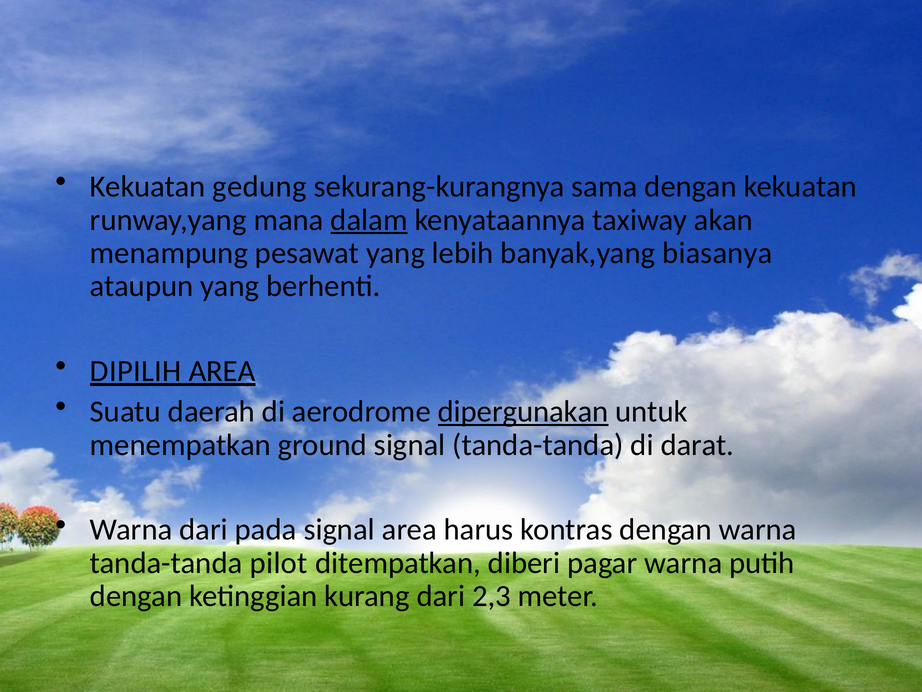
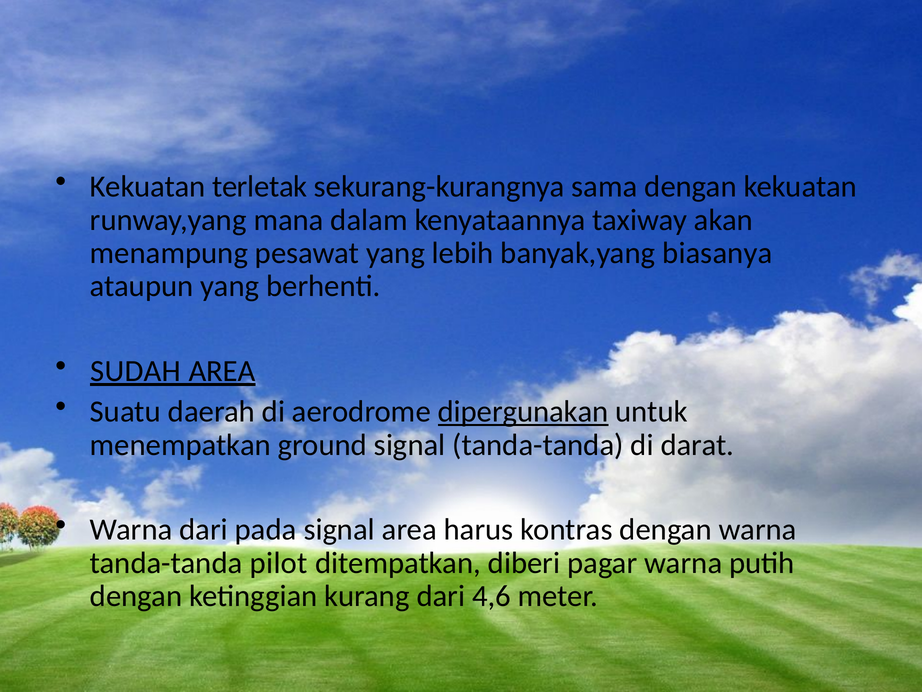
gedung: gedung -> terletak
dalam underline: present -> none
DIPILIH: DIPILIH -> SUDAH
2,3: 2,3 -> 4,6
